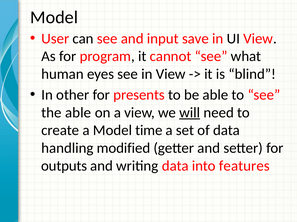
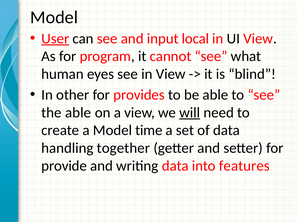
User underline: none -> present
save: save -> local
presents: presents -> provides
modified: modified -> together
outputs: outputs -> provide
